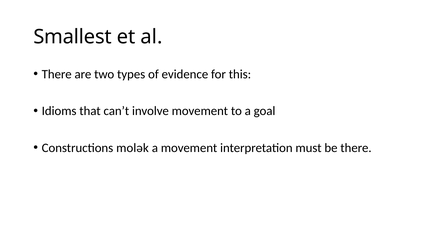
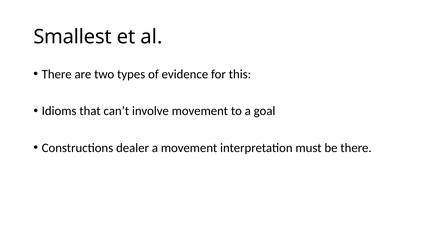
molək: molək -> dealer
